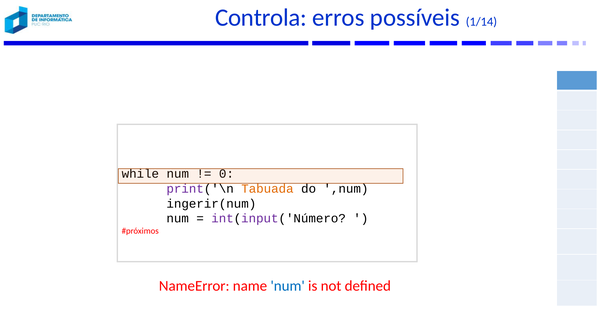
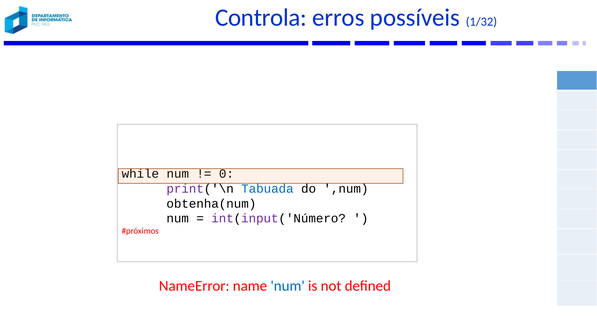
1/14: 1/14 -> 1/32
Tabuada colour: orange -> blue
ingerir(num: ingerir(num -> obtenha(num
